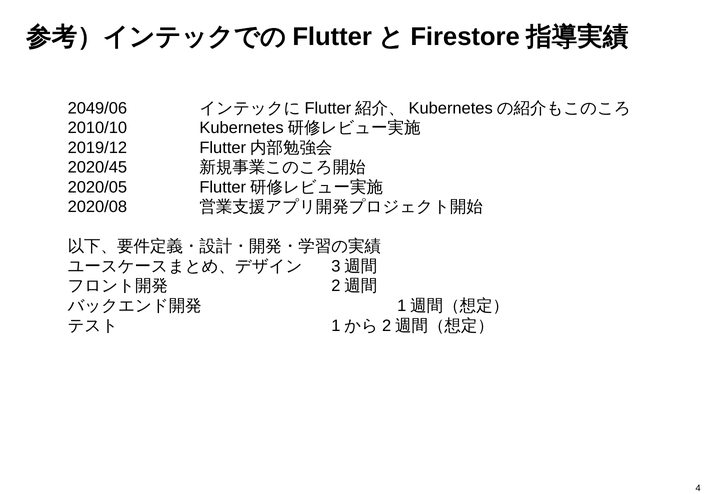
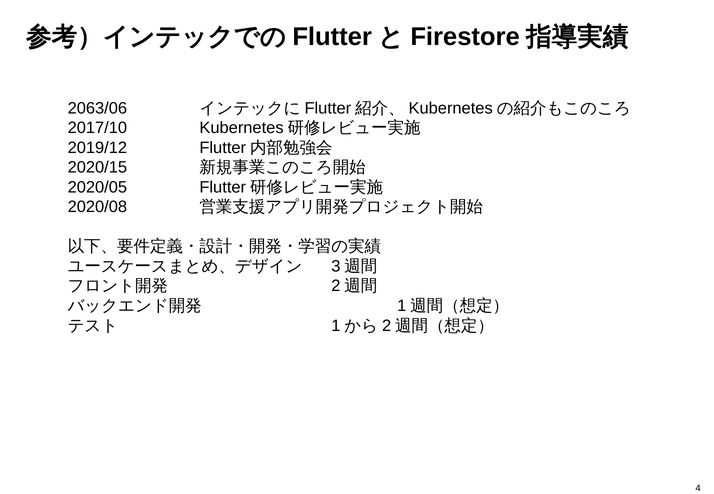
2049/06: 2049/06 -> 2063/06
2010/10: 2010/10 -> 2017/10
2020/45: 2020/45 -> 2020/15
